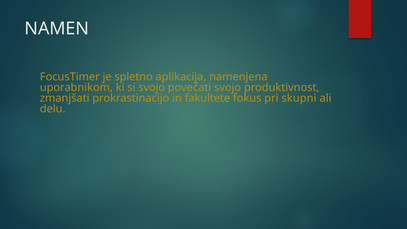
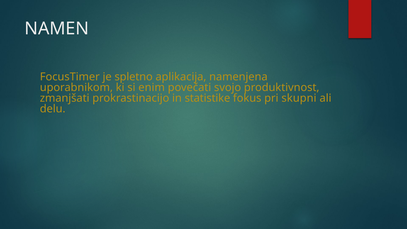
si svojo: svojo -> enim
fakultete: fakultete -> statistike
